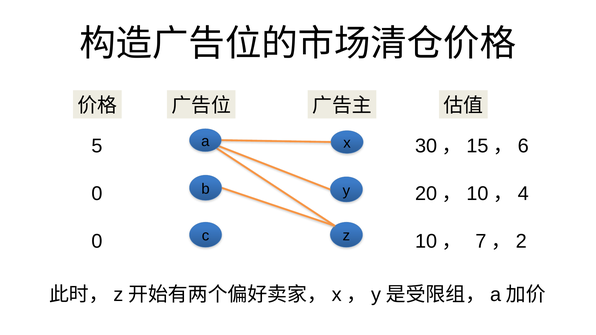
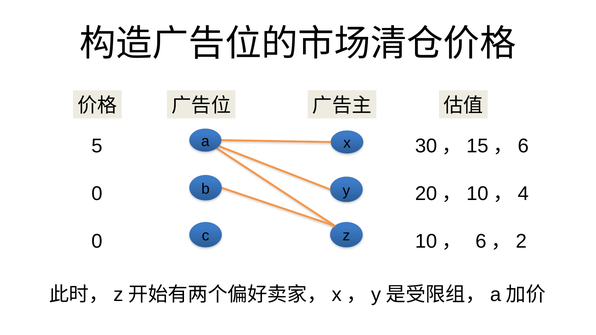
7 at (481, 241): 7 -> 6
